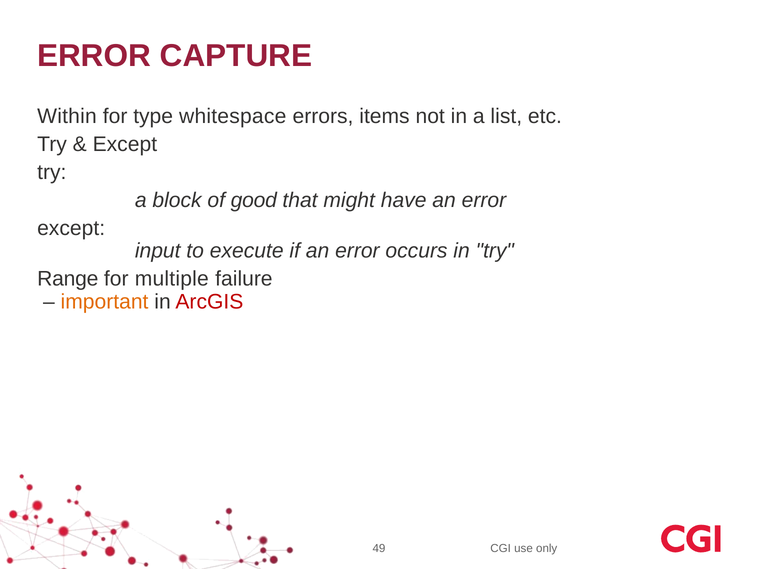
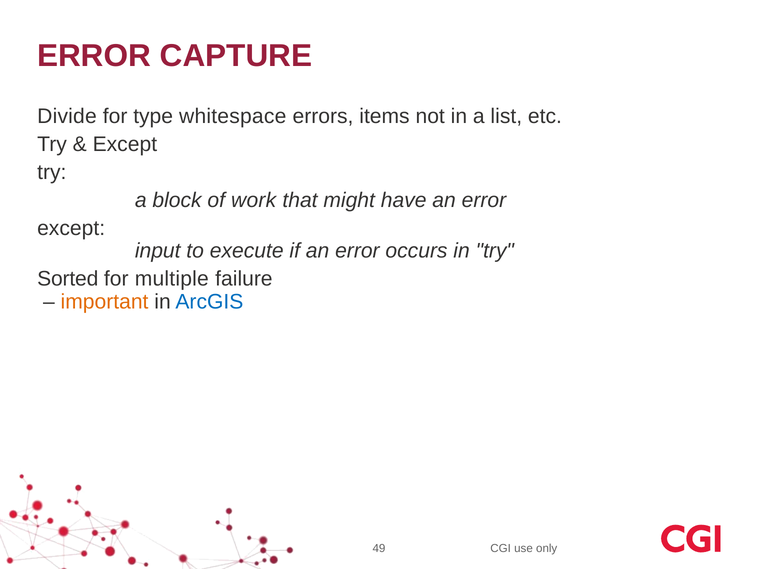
Within: Within -> Divide
good: good -> work
Range: Range -> Sorted
ArcGIS colour: red -> blue
